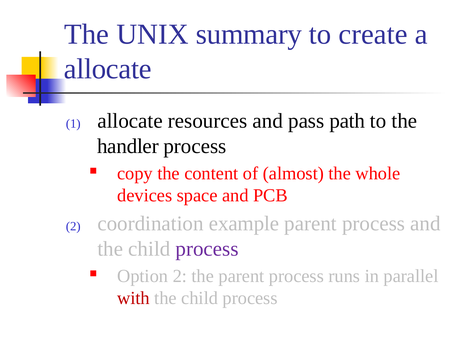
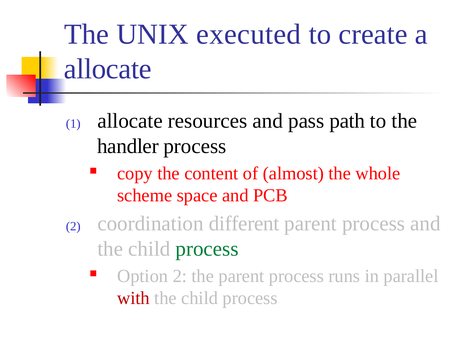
summary: summary -> executed
devices: devices -> scheme
example: example -> different
process at (207, 249) colour: purple -> green
